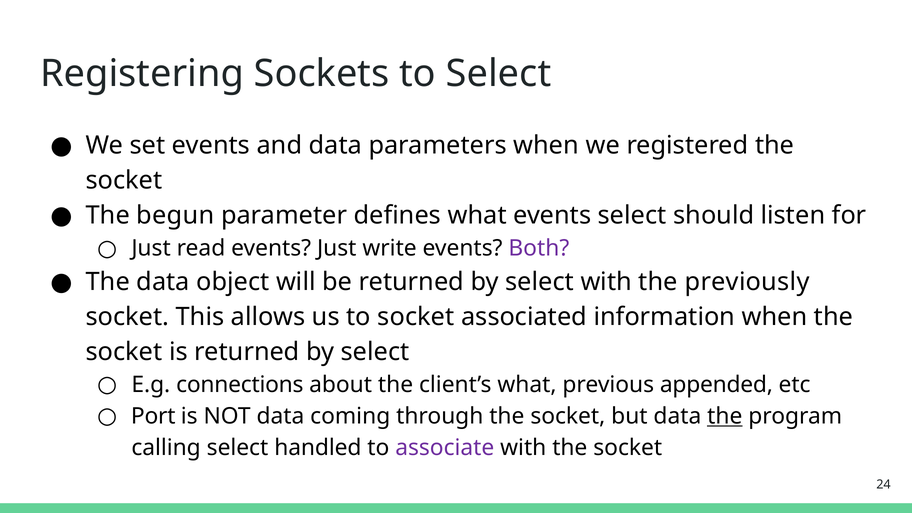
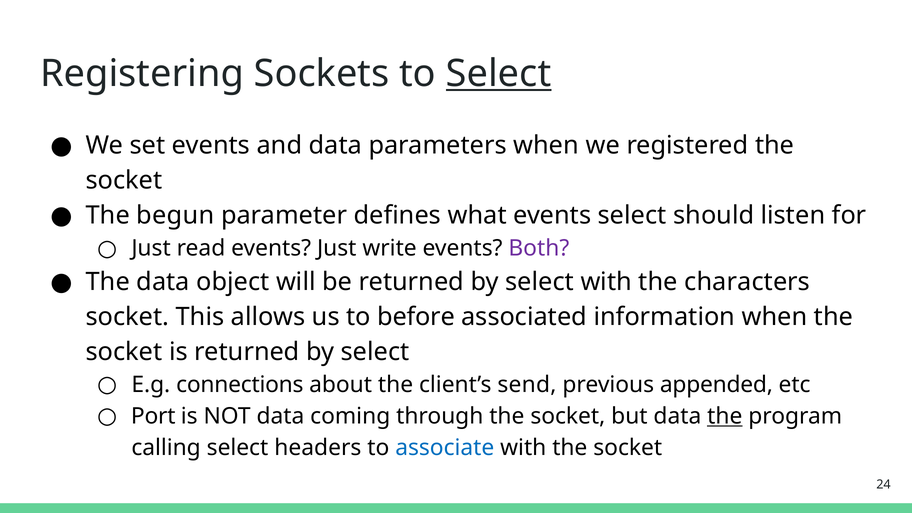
Select at (499, 74) underline: none -> present
previously: previously -> characters
to socket: socket -> before
client’s what: what -> send
handled: handled -> headers
associate colour: purple -> blue
